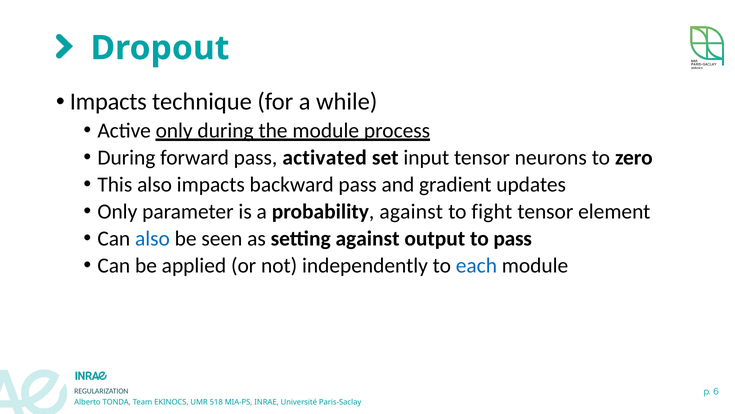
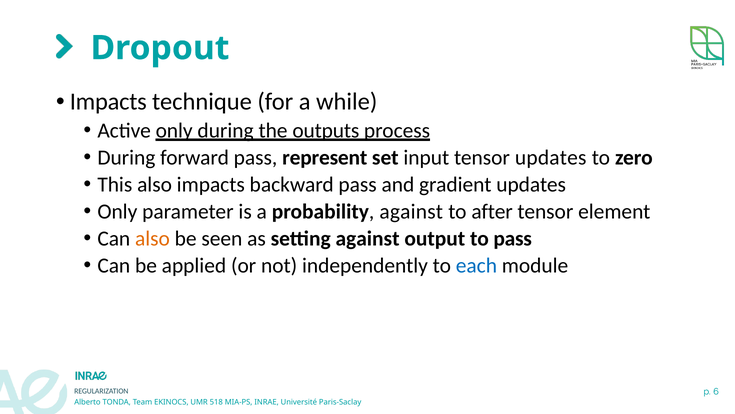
the module: module -> outputs
activated: activated -> represent
tensor neurons: neurons -> updates
fight: fight -> after
also at (152, 238) colour: blue -> orange
